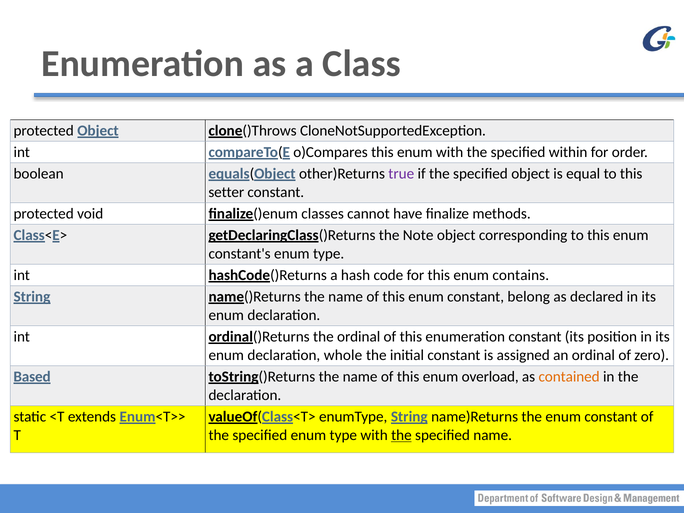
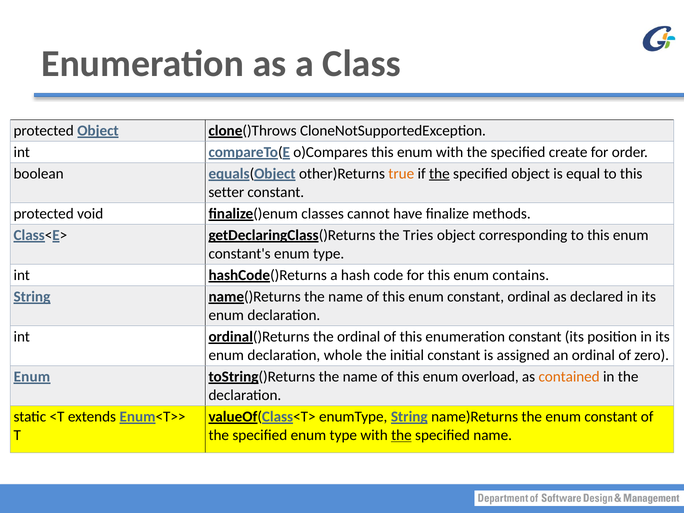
within: within -> create
true colour: purple -> orange
the at (439, 174) underline: none -> present
Note: Note -> Tries
constant belong: belong -> ordinal
Based at (32, 377): Based -> Enum
